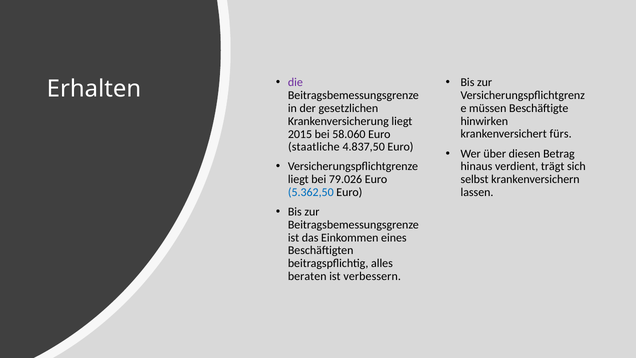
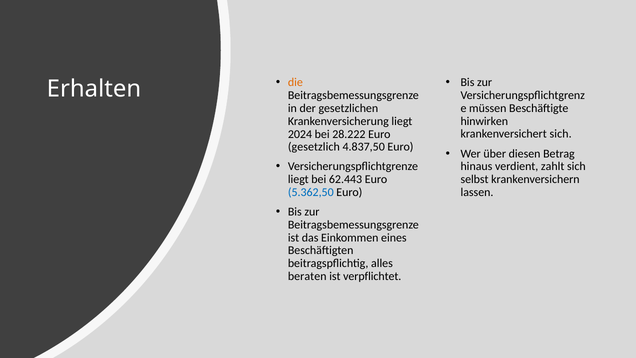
die colour: purple -> orange
2015: 2015 -> 2024
58.060: 58.060 -> 28.222
krankenversichert fürs: fürs -> sich
staatliche: staatliche -> gesetzlich
trägt: trägt -> zahlt
79.026: 79.026 -> 62.443
verbessern: verbessern -> verpflichtet
